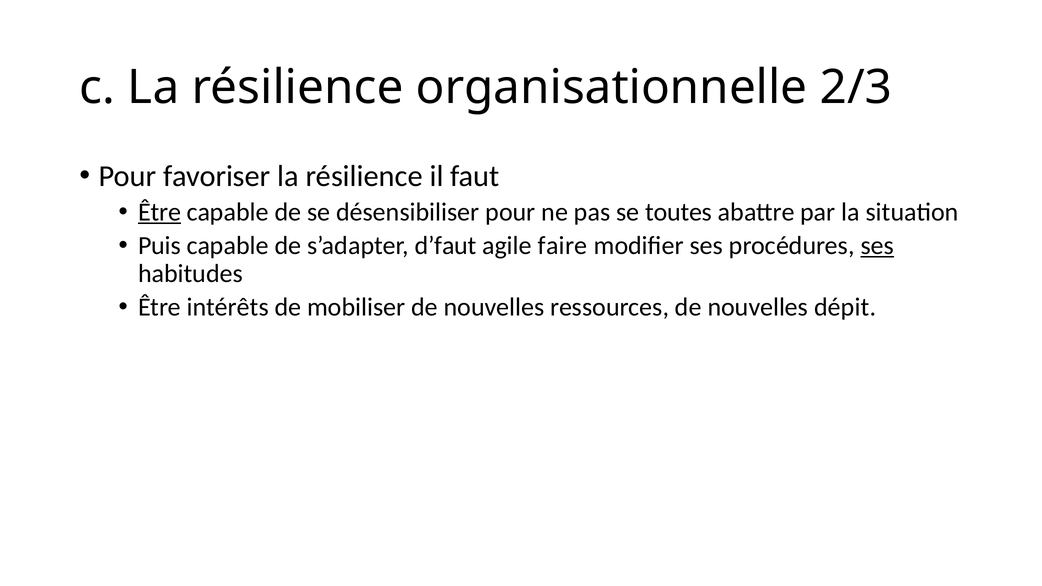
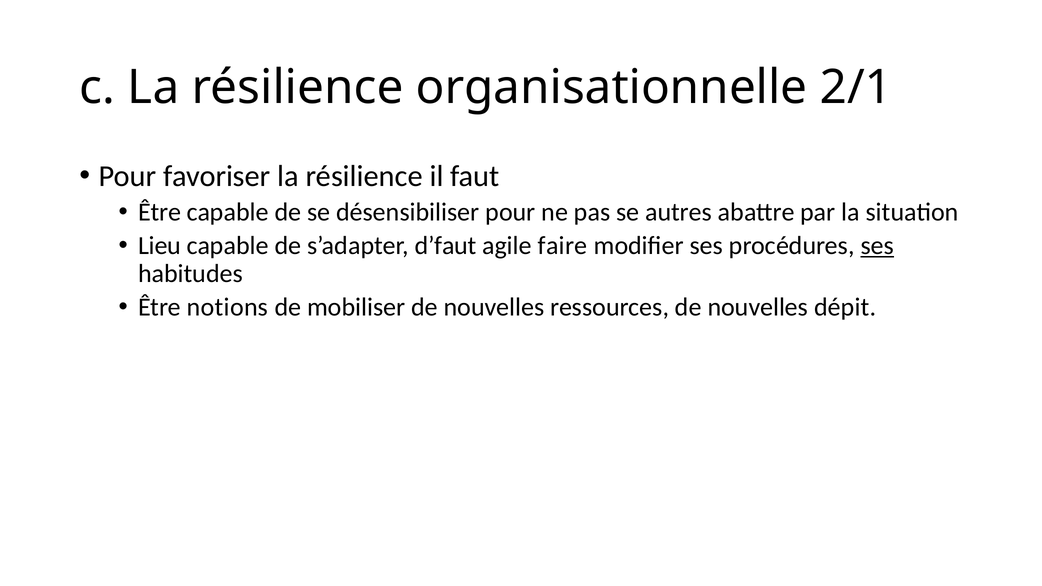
2/3: 2/3 -> 2/1
Être at (160, 212) underline: present -> none
toutes: toutes -> autres
Puis: Puis -> Lieu
intérêts: intérêts -> notions
